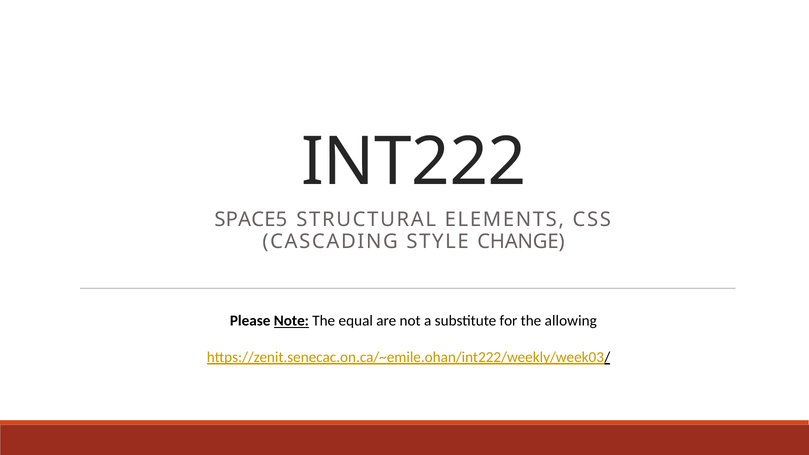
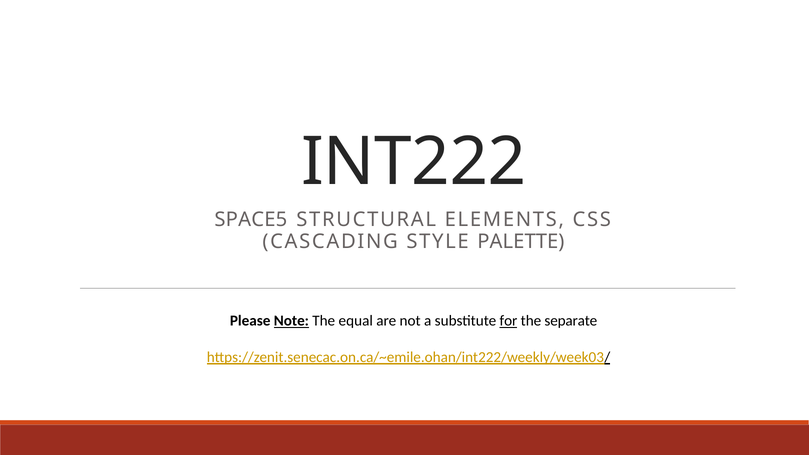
CHANGE: CHANGE -> PALETTE
for underline: none -> present
allowing: allowing -> separate
